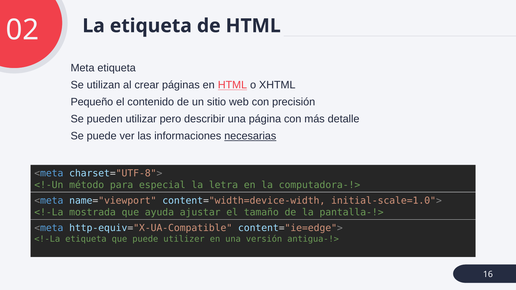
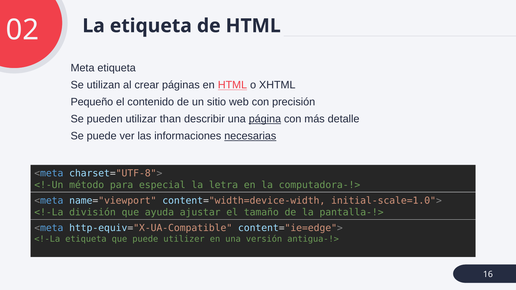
pero: pero -> than
página underline: none -> present
mostrada: mostrada -> división
